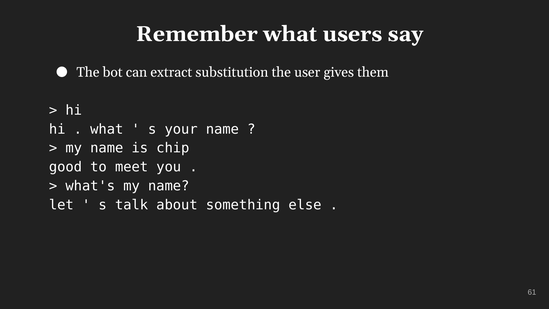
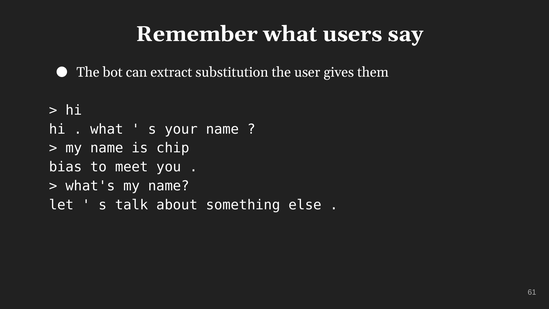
good: good -> bias
